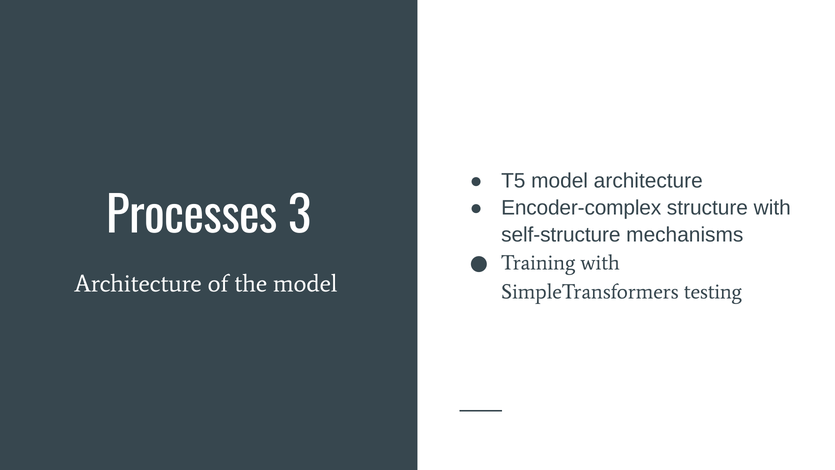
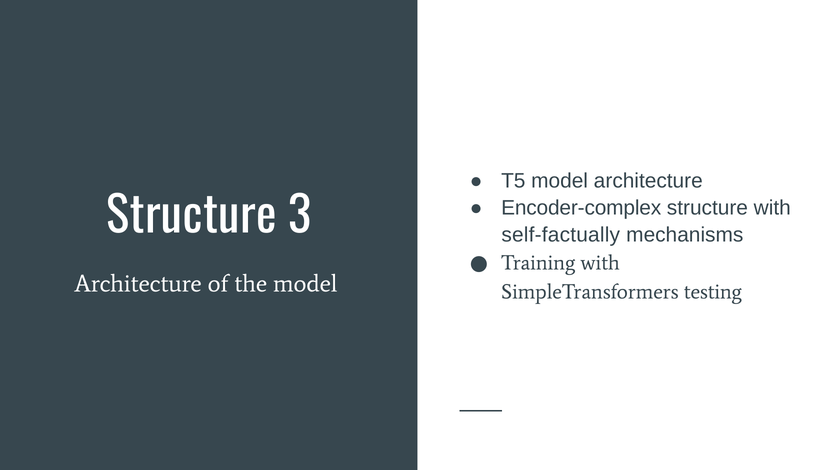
Processes at (192, 216): Processes -> Structure
self-structure: self-structure -> self-factually
